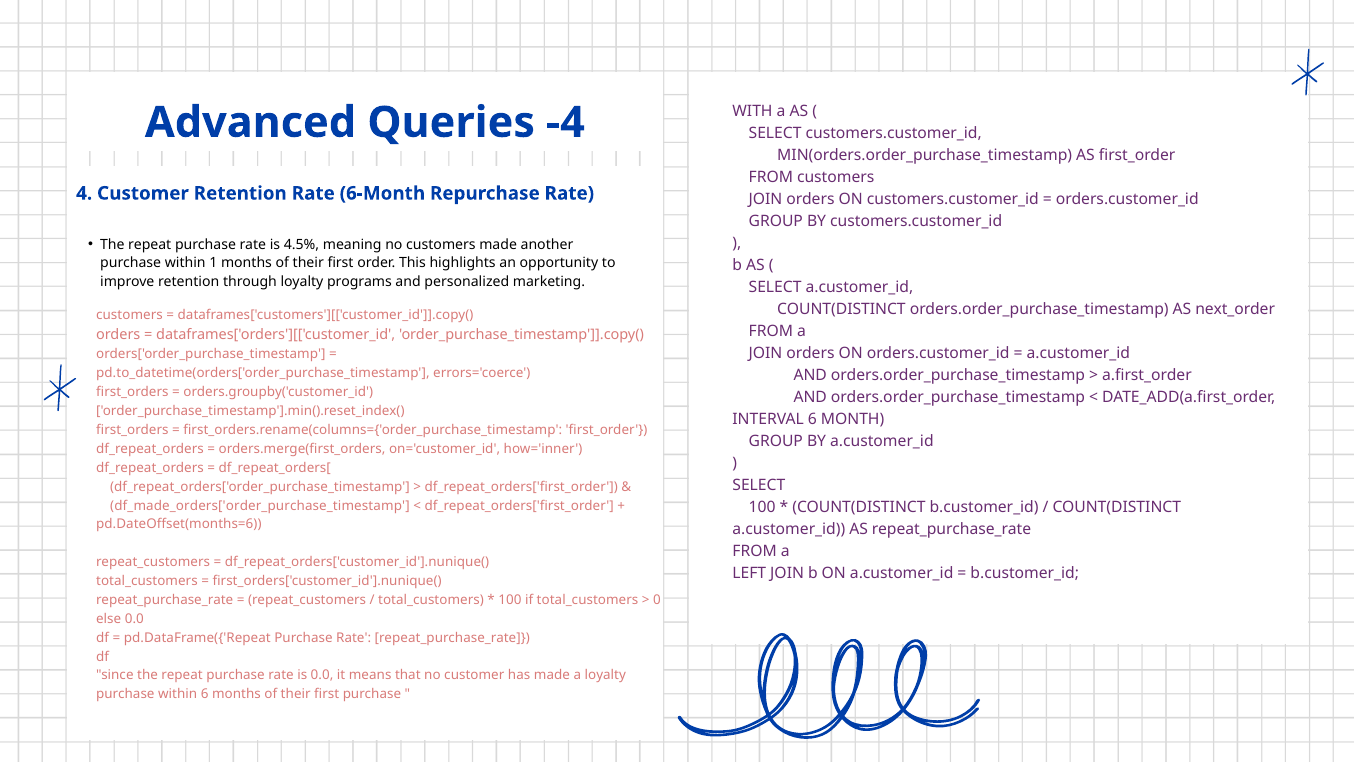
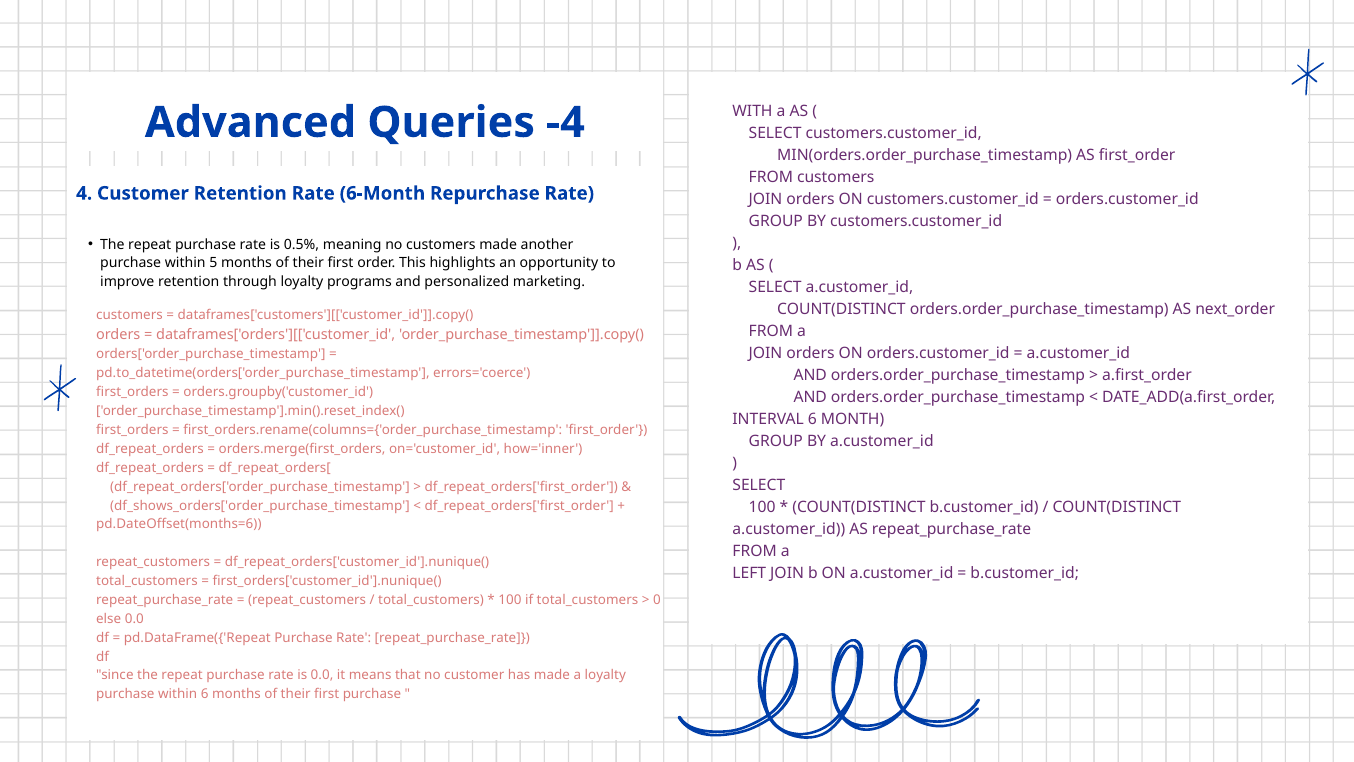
4.5%: 4.5% -> 0.5%
1: 1 -> 5
df_made_orders['order_purchase_timestamp: df_made_orders['order_purchase_timestamp -> df_shows_orders['order_purchase_timestamp
